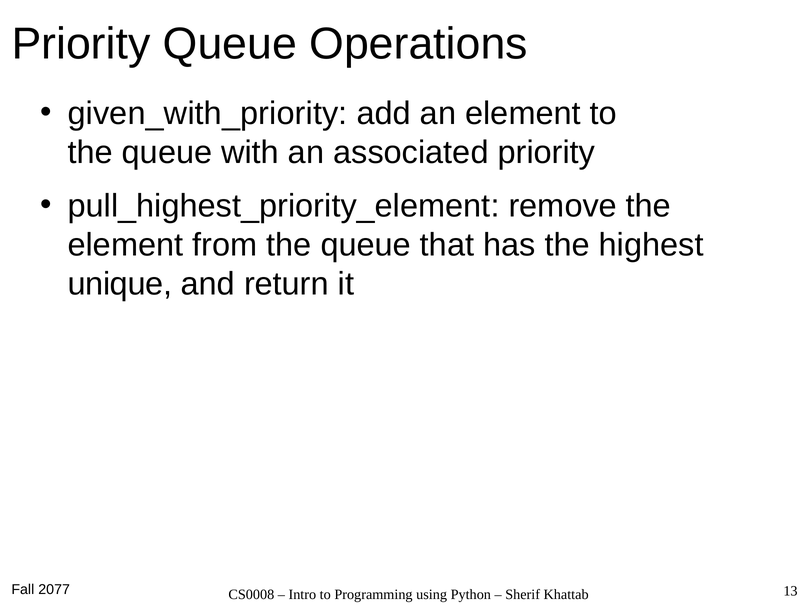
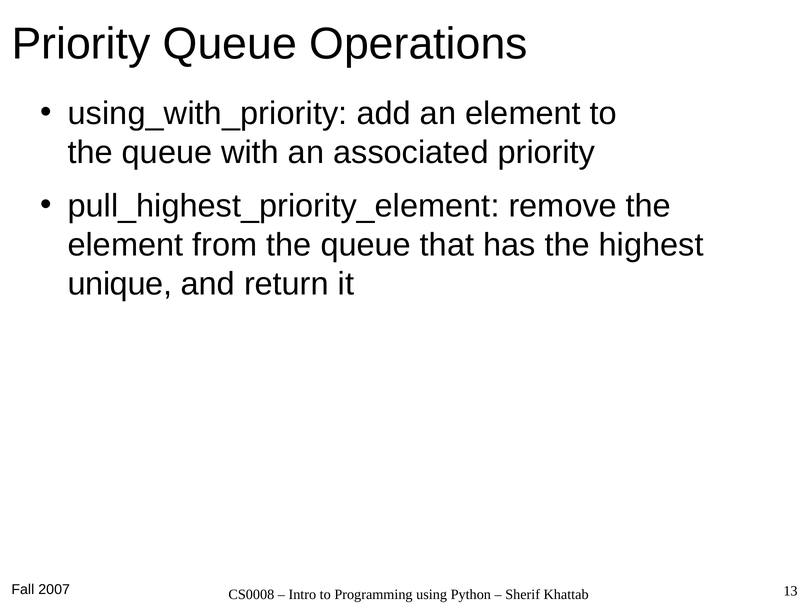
given_with_priority: given_with_priority -> using_with_priority
2077: 2077 -> 2007
